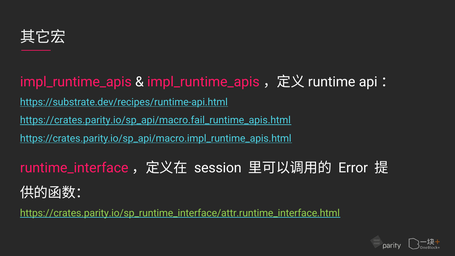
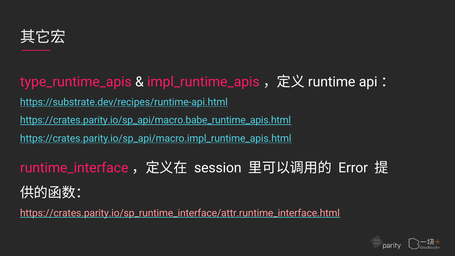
impl_runtime_apis: impl_runtime_apis -> type_runtime_apis
https://crates.parity.io/sp_api/macro.fail_runtime_apis.html: https://crates.parity.io/sp_api/macro.fail_runtime_apis.html -> https://crates.parity.io/sp_api/macro.babe_runtime_apis.html
https://crates.parity.io/sp_runtime_interface/attr.runtime_interface.html colour: light green -> pink
